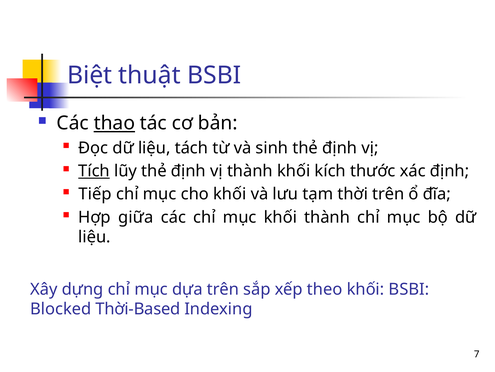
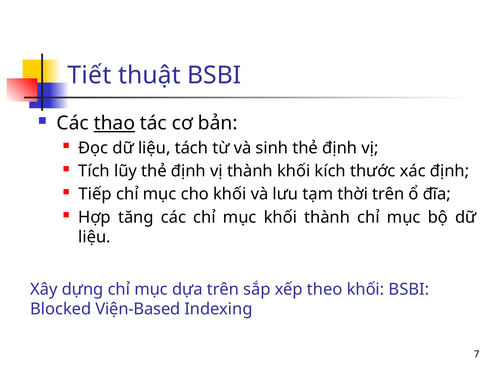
Biệt: Biệt -> Tiết
Tích underline: present -> none
giữa: giữa -> tăng
Thời-Based: Thời-Based -> Viện-Based
